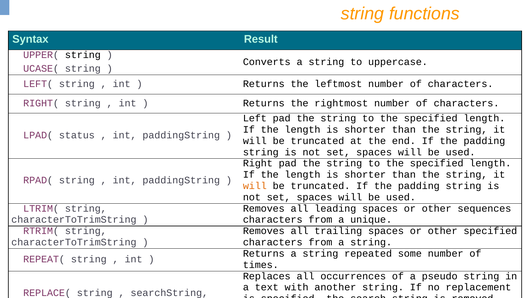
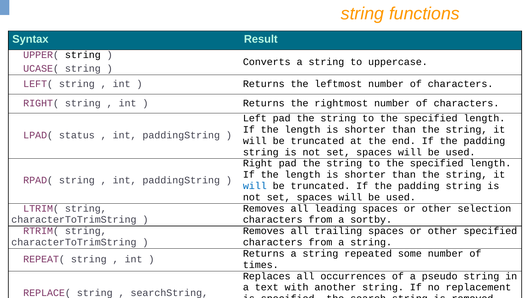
will at (255, 186) colour: orange -> blue
sequences: sequences -> selection
unique: unique -> sortby
